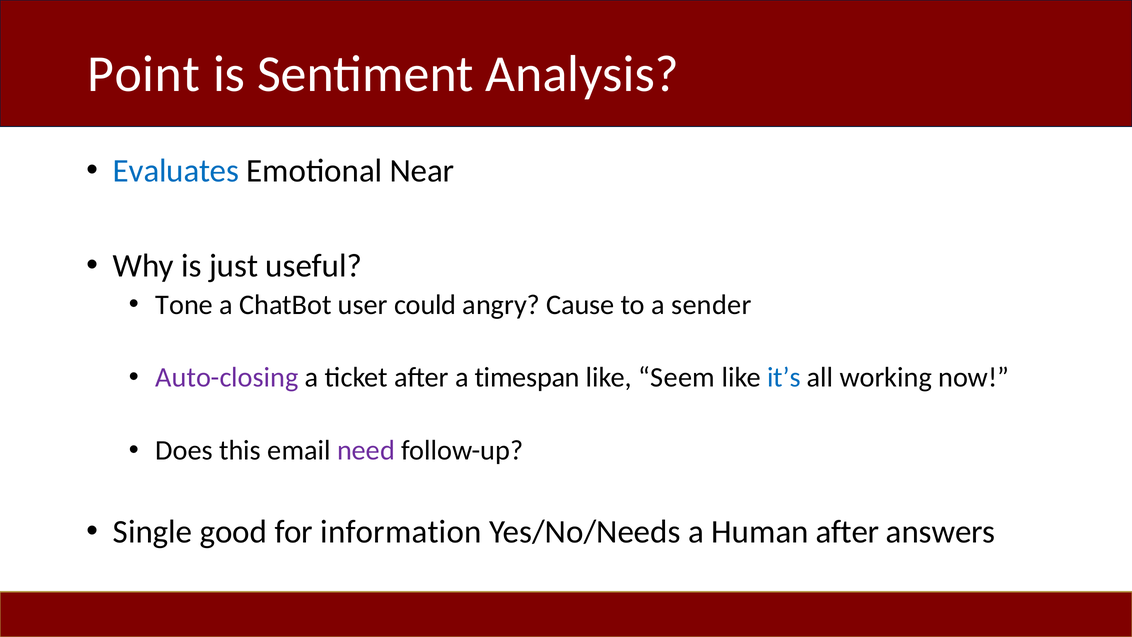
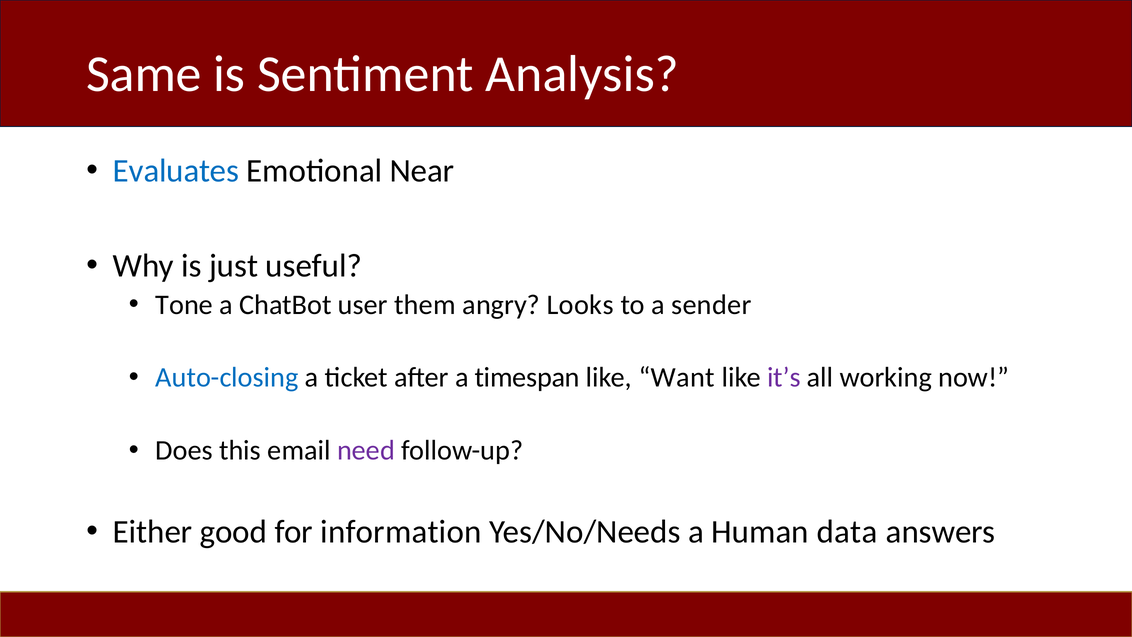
Point: Point -> Same
could: could -> them
Cause: Cause -> Looks
Auto-closing colour: purple -> blue
Seem: Seem -> Want
it’s colour: blue -> purple
Single: Single -> Either
Human after: after -> data
